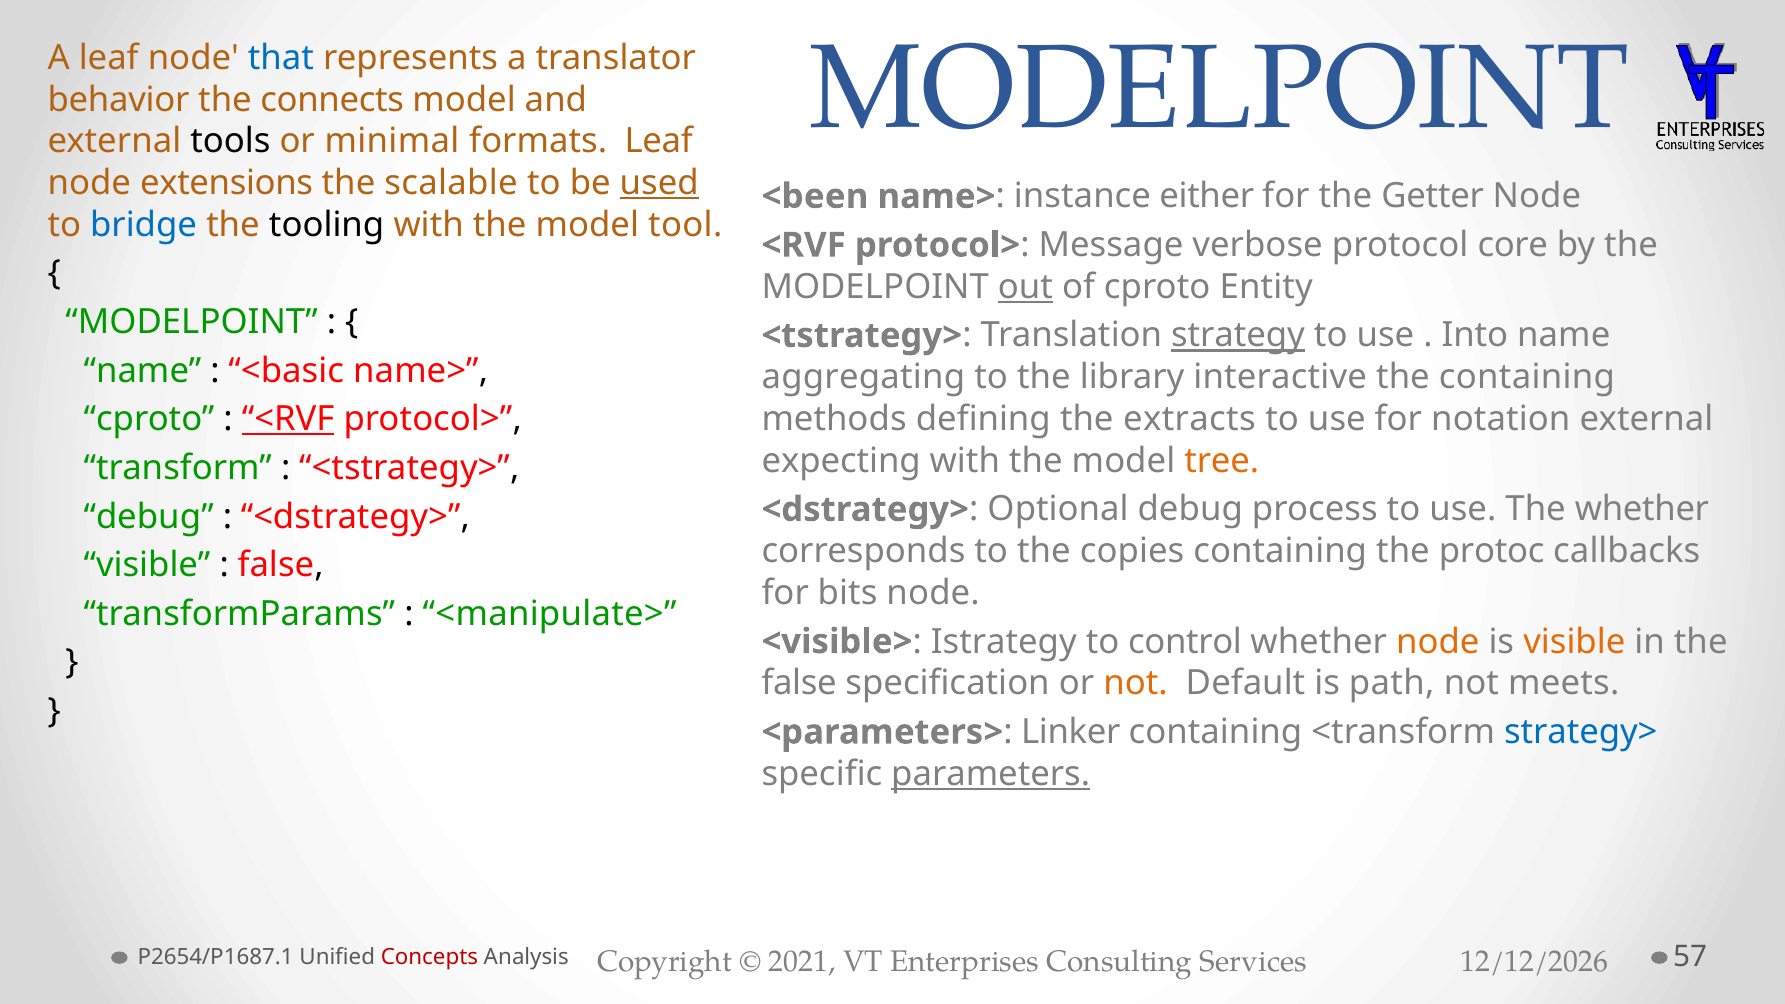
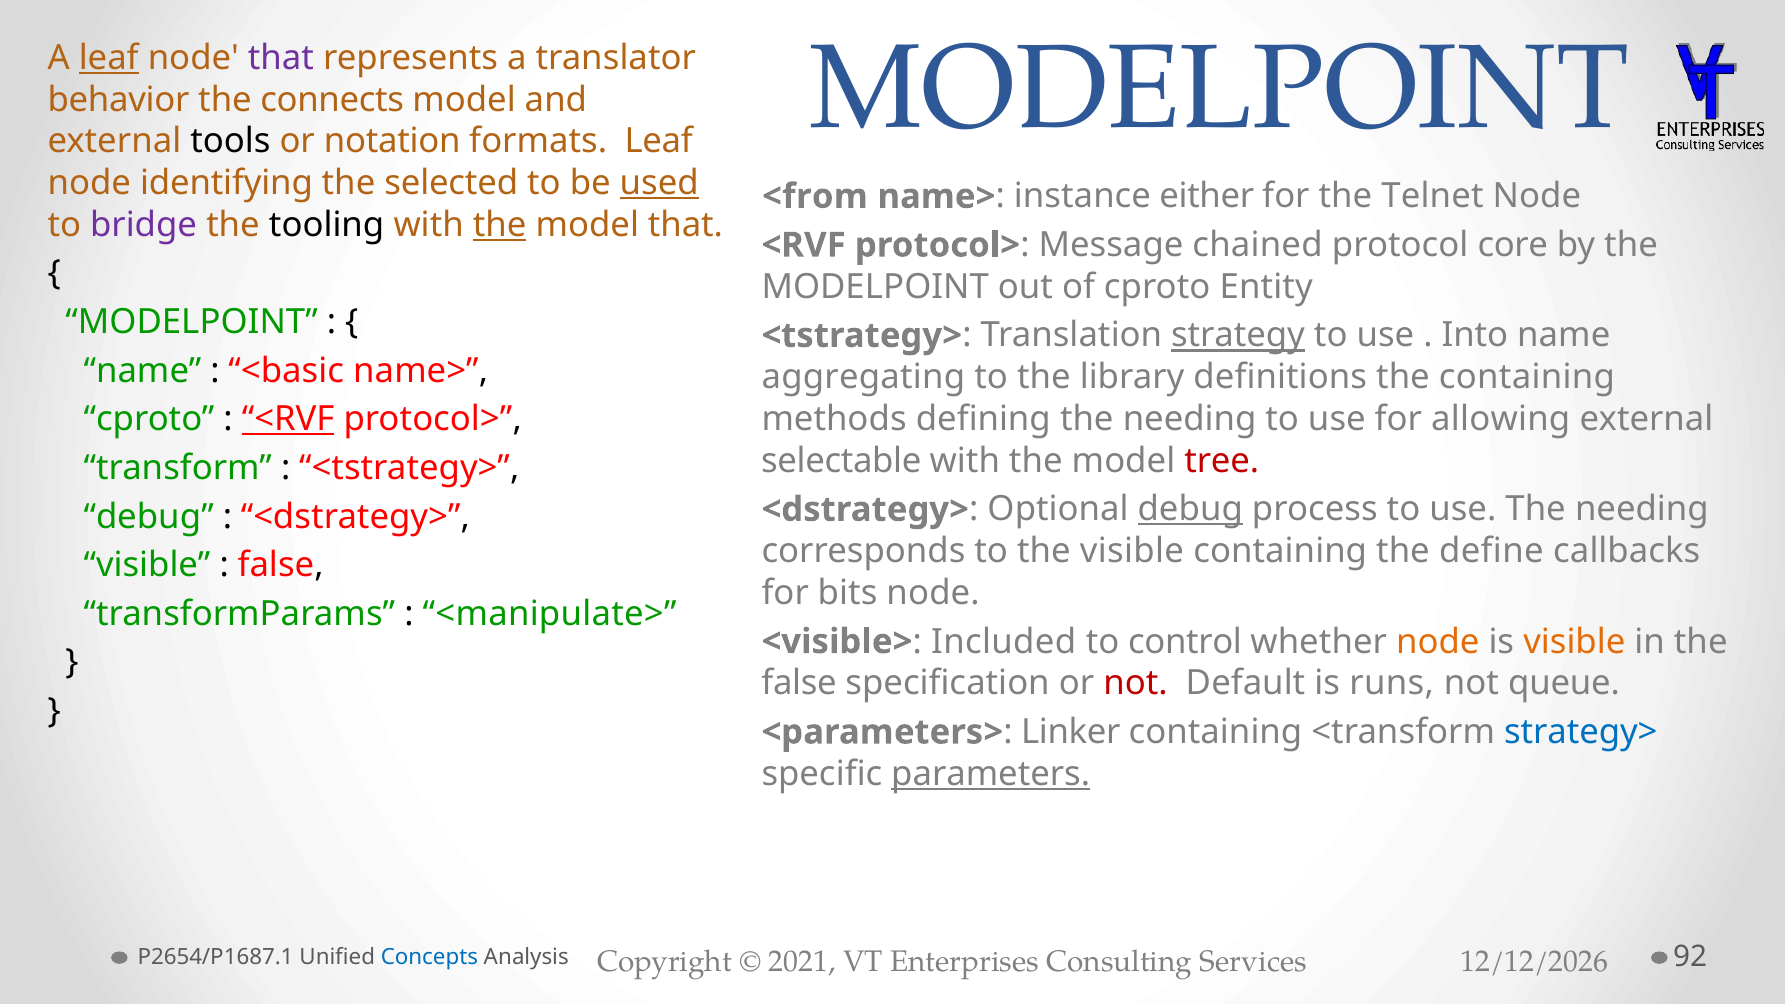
leaf at (109, 58) underline: none -> present
that at (281, 58) colour: blue -> purple
minimal: minimal -> notation
extensions: extensions -> identifying
scalable: scalable -> selected
<been: <been -> <from
Getter: Getter -> Telnet
bridge colour: blue -> purple
the at (500, 225) underline: none -> present
model tool: tool -> that
verbose: verbose -> chained
out underline: present -> none
interactive: interactive -> definitions
defining the extracts: extracts -> needing
notation: notation -> allowing
expecting: expecting -> selectable
tree colour: orange -> red
debug at (1190, 509) underline: none -> present
use The whether: whether -> needing
the copies: copies -> visible
protoc: protoc -> define
Istrategy: Istrategy -> Included
not at (1136, 683) colour: orange -> red
path: path -> runs
meets: meets -> queue
Concepts colour: red -> blue
57: 57 -> 92
